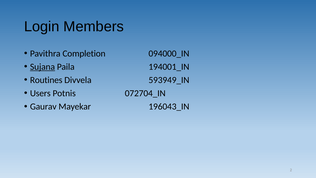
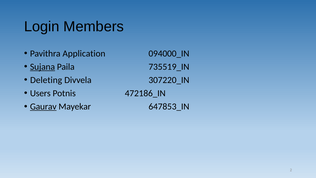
Completion: Completion -> Application
194001_IN: 194001_IN -> 735519_IN
Routines: Routines -> Deleting
593949_IN: 593949_IN -> 307220_IN
072704_IN: 072704_IN -> 472186_IN
Gaurav underline: none -> present
196043_IN: 196043_IN -> 647853_IN
